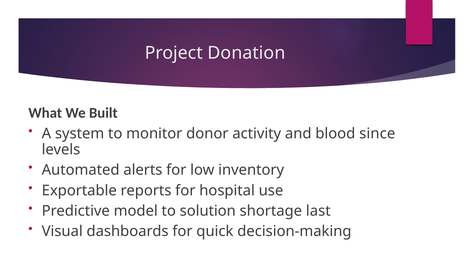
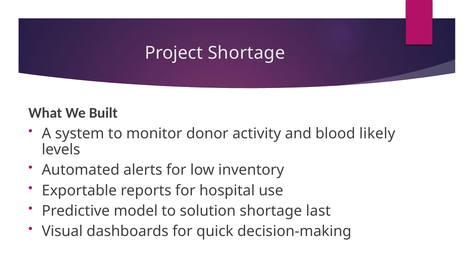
Project Donation: Donation -> Shortage
since: since -> likely
